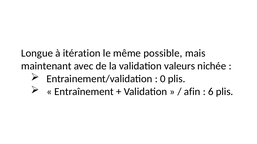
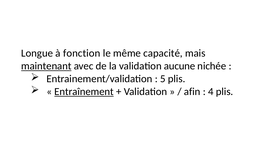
itération: itération -> fonction
possible: possible -> capacité
maintenant underline: none -> present
valeurs: valeurs -> aucune
0: 0 -> 5
Entraînement underline: none -> present
6: 6 -> 4
